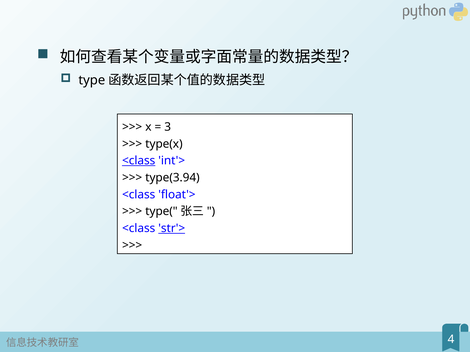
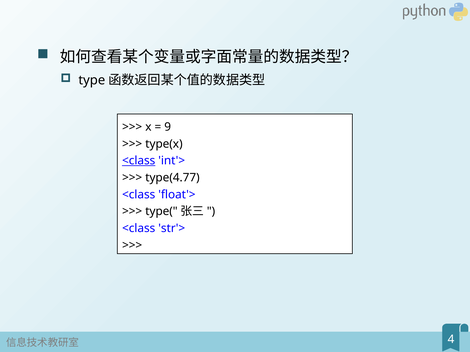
3: 3 -> 9
type(3.94: type(3.94 -> type(4.77
str'> underline: present -> none
